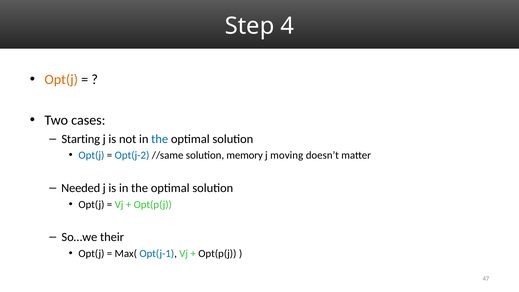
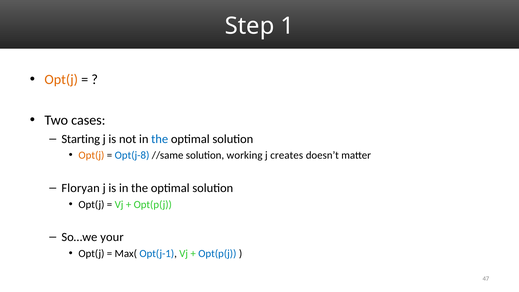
4: 4 -> 1
Opt(j at (91, 155) colour: blue -> orange
Opt(j-2: Opt(j-2 -> Opt(j-8
memory: memory -> working
moving: moving -> creates
Needed: Needed -> Floryan
their: their -> your
Opt(p(j at (217, 254) colour: black -> blue
